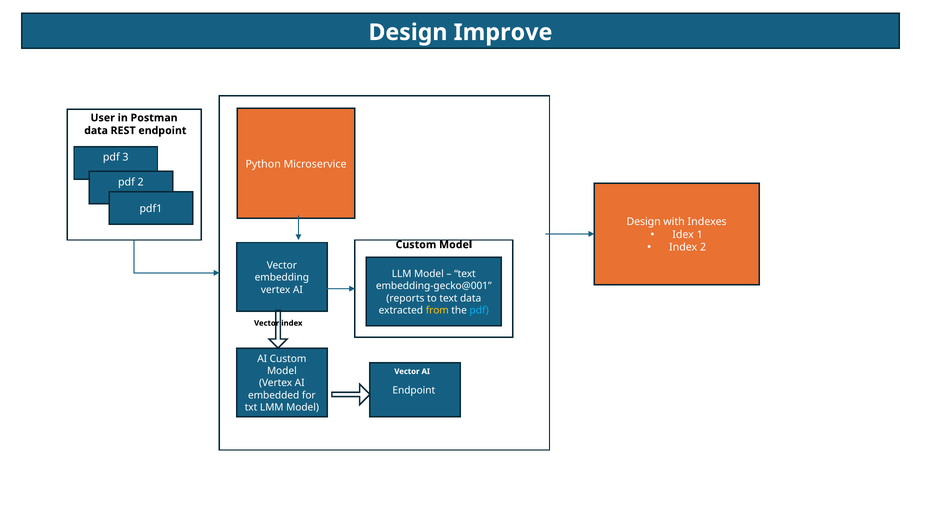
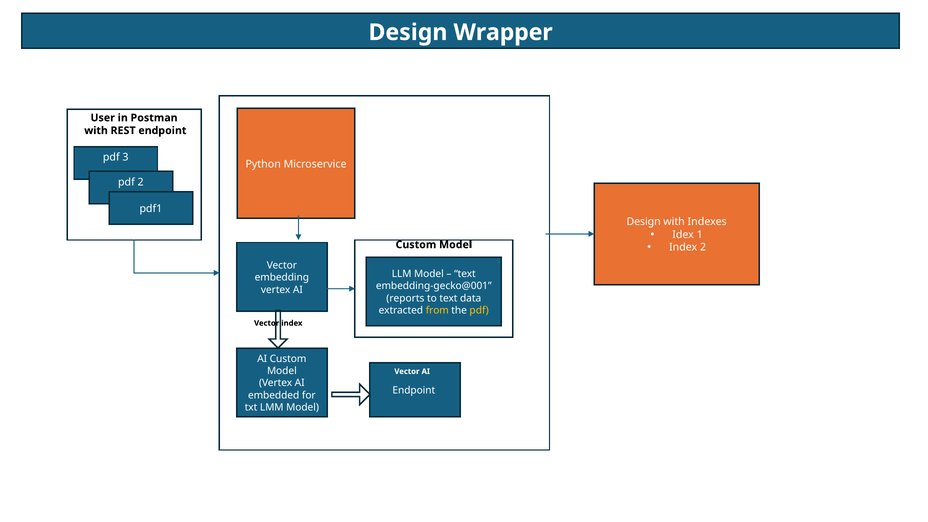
Improve: Improve -> Wrapper
data at (96, 131): data -> with
pdf at (479, 310) colour: light blue -> yellow
